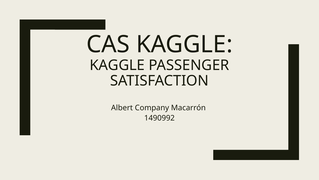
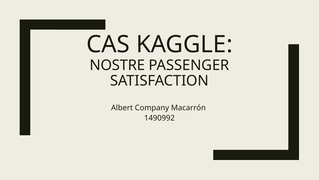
KAGGLE at (117, 65): KAGGLE -> NOSTRE
